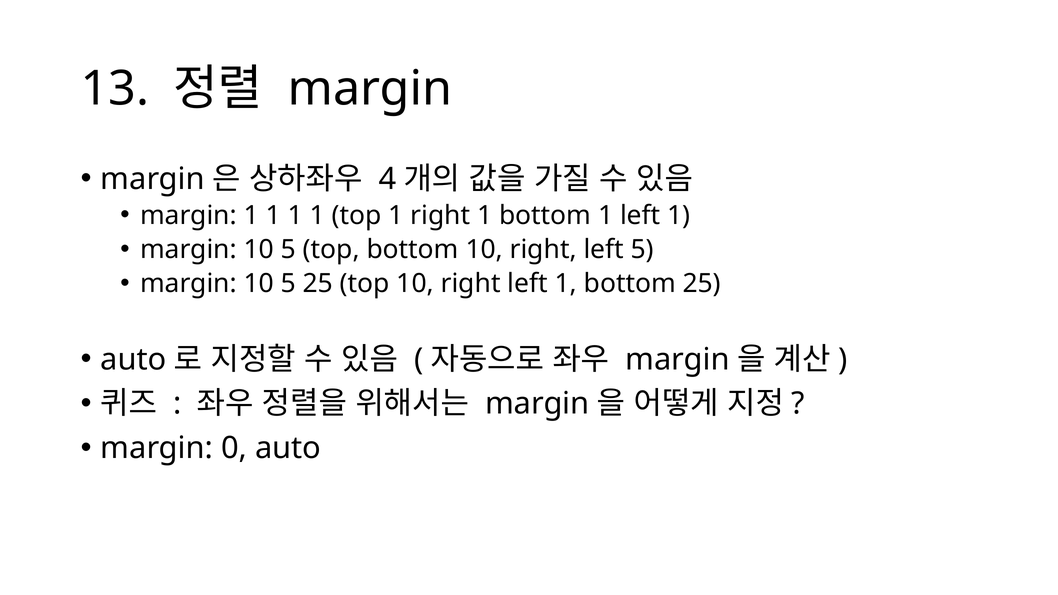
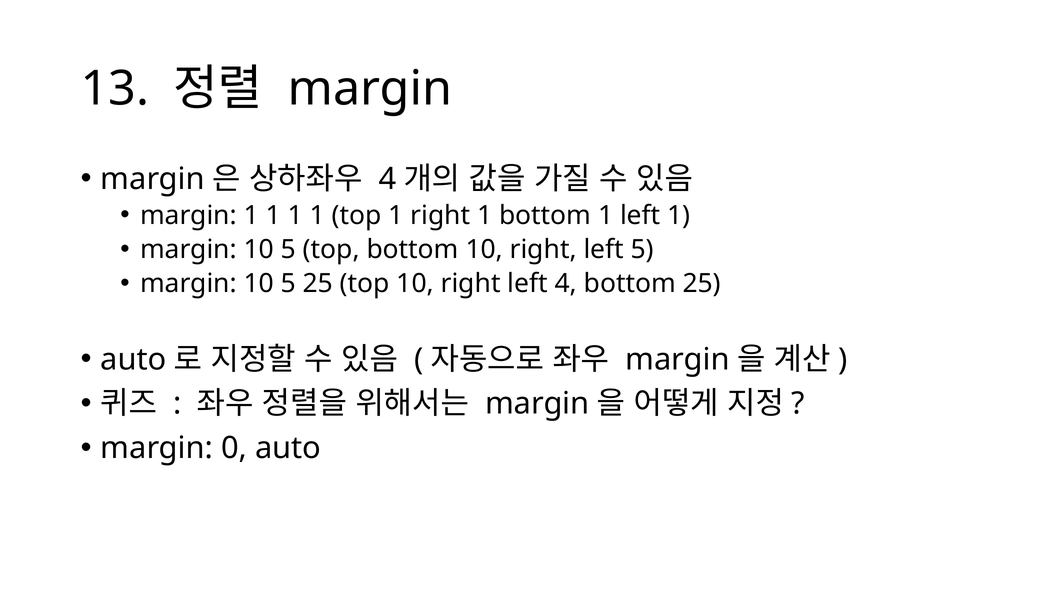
right left 1: 1 -> 4
